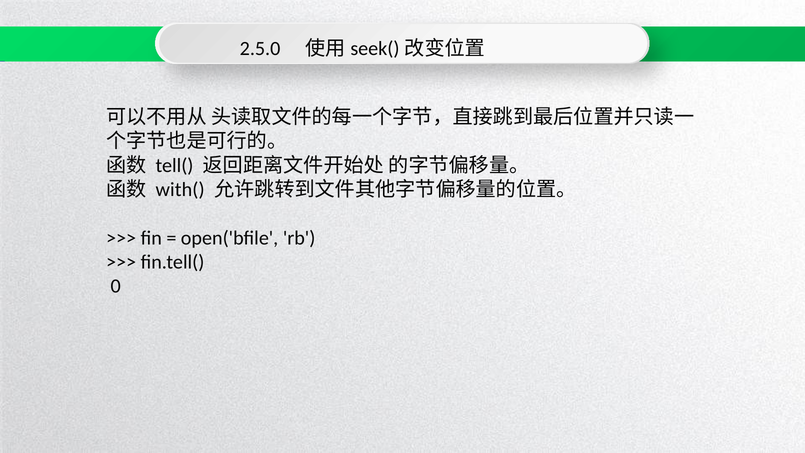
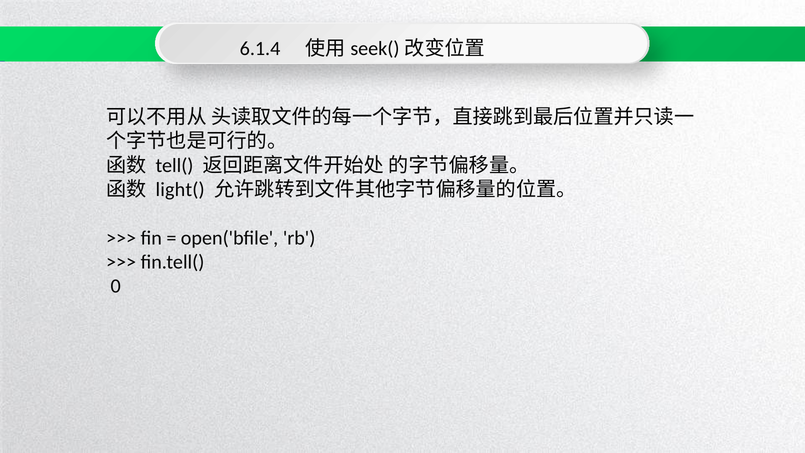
2.5.0: 2.5.0 -> 6.1.4
with(: with( -> light(
